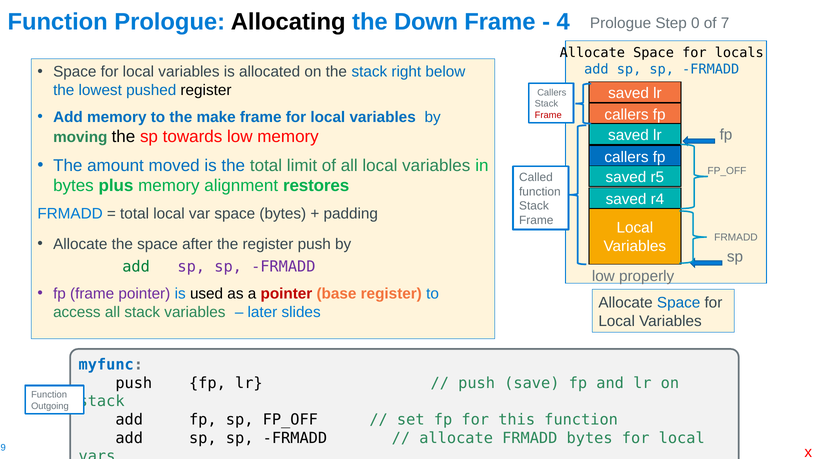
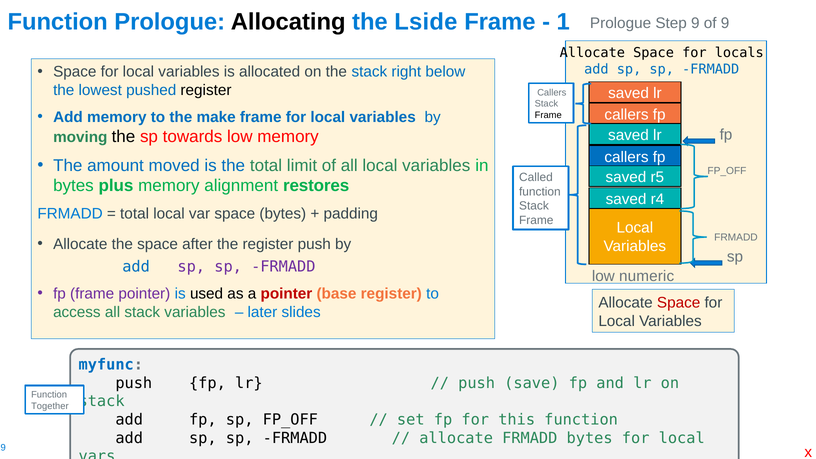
Down: Down -> Lside
4: 4 -> 1
Step 0: 0 -> 9
of 7: 7 -> 9
Frame at (548, 115) colour: red -> black
add at (136, 267) colour: green -> blue
properly: properly -> numeric
Space at (679, 303) colour: blue -> red
Outgoing: Outgoing -> Together
